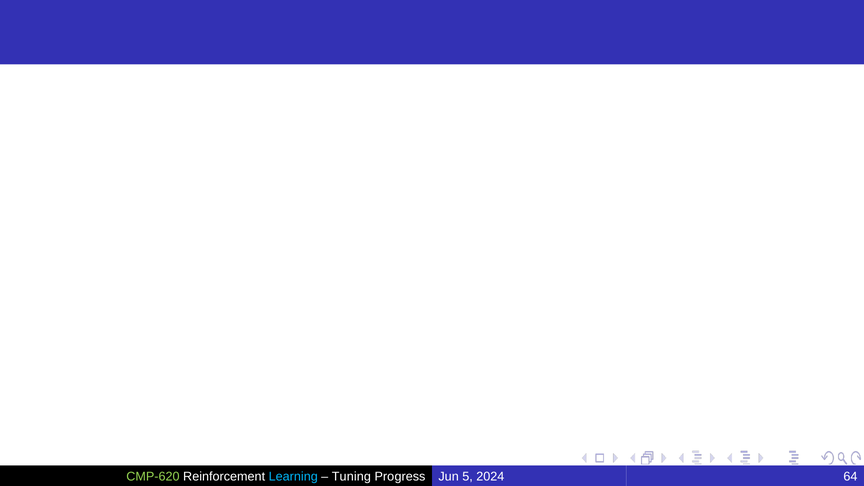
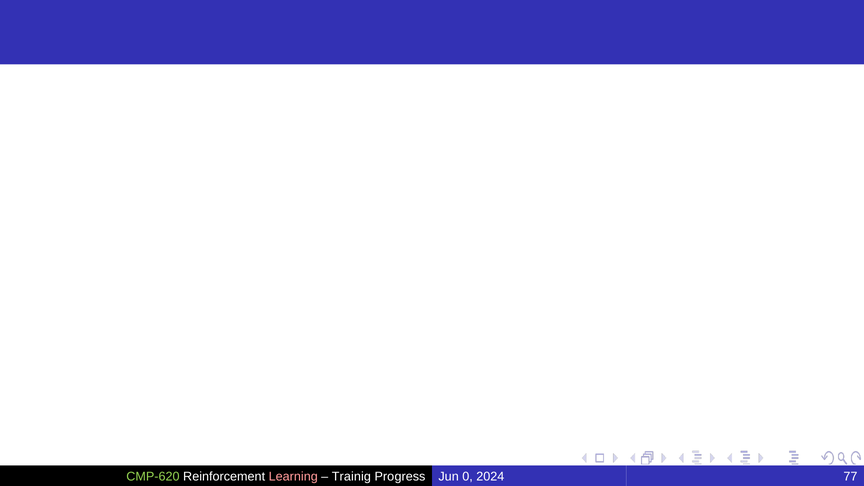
Learning colour: light blue -> pink
Tuning: Tuning -> Trainig
5: 5 -> 0
64: 64 -> 77
